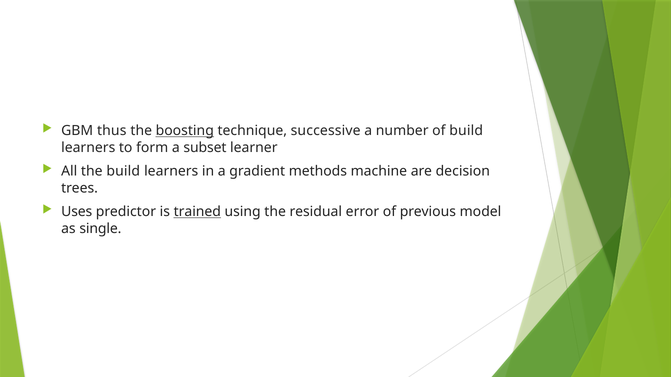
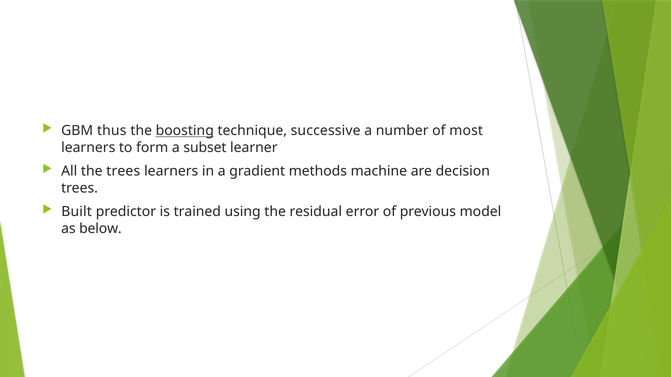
of build: build -> most
the build: build -> trees
Uses: Uses -> Built
trained underline: present -> none
single: single -> below
